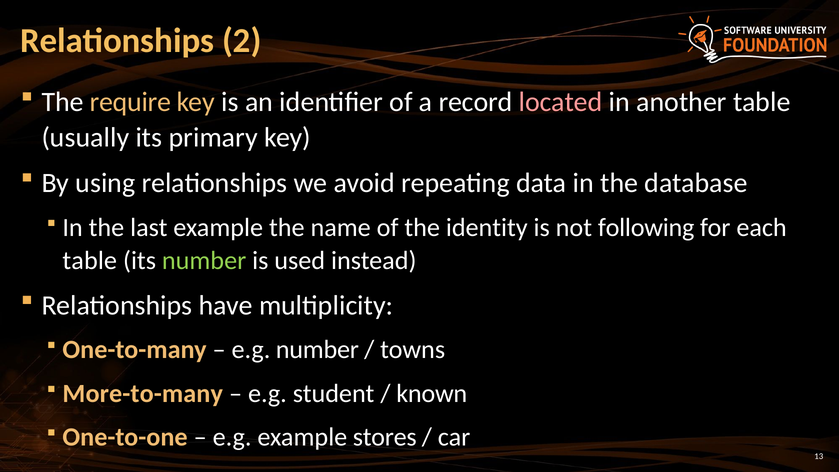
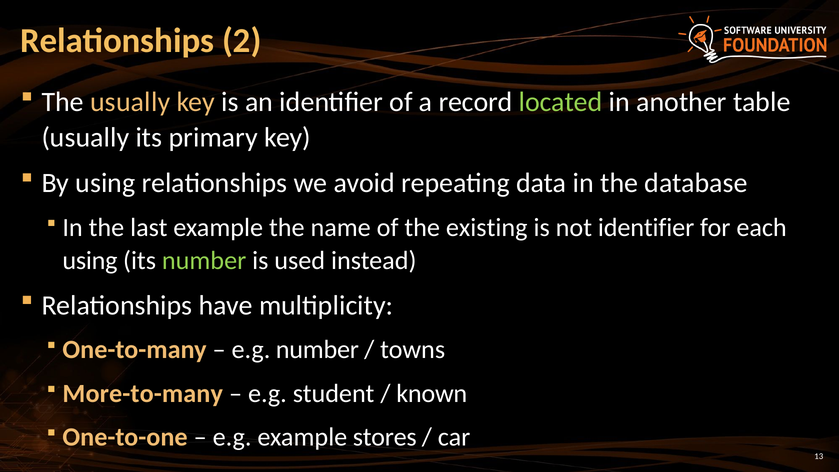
The require: require -> usually
located colour: pink -> light green
identity: identity -> existing
not following: following -> identifier
table at (90, 261): table -> using
